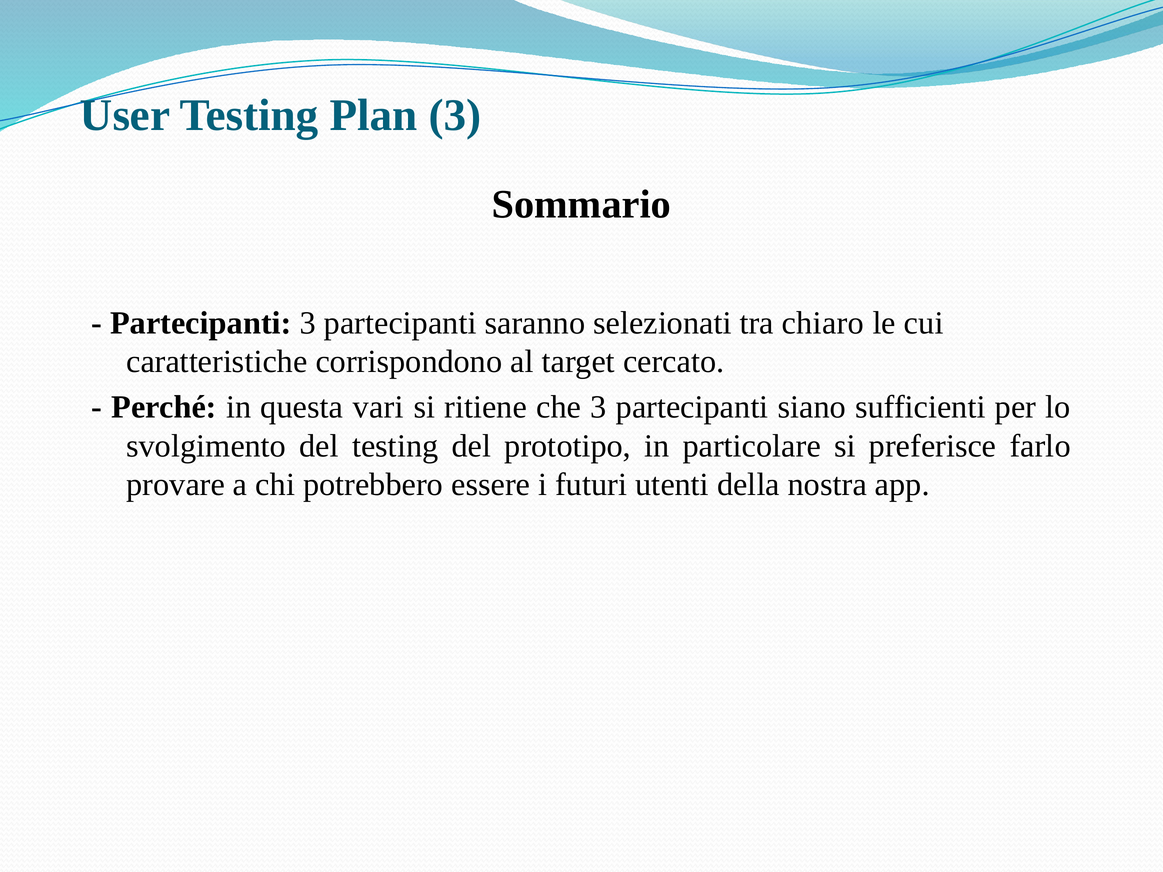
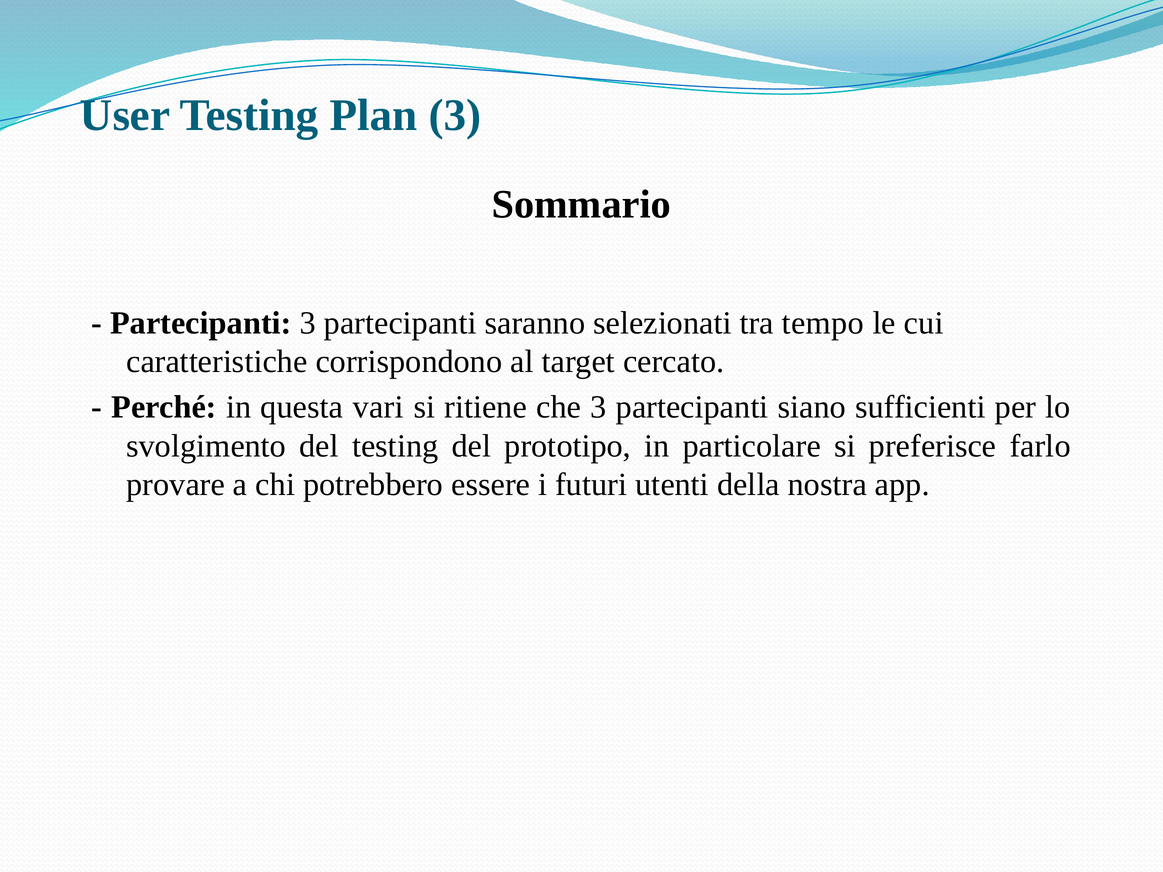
chiaro: chiaro -> tempo
